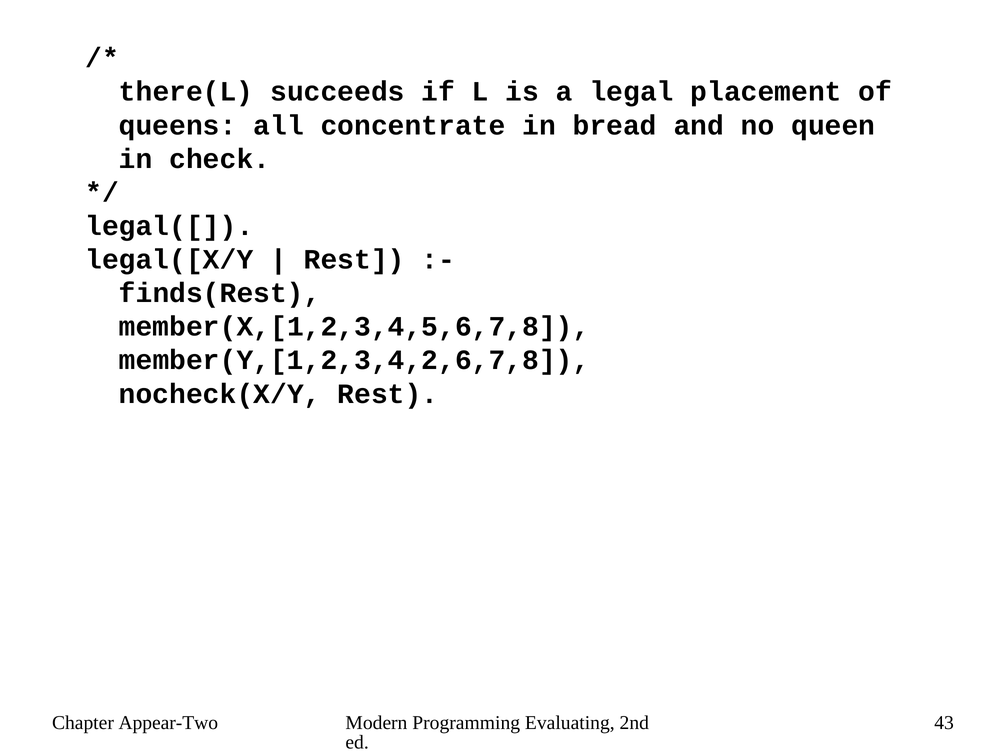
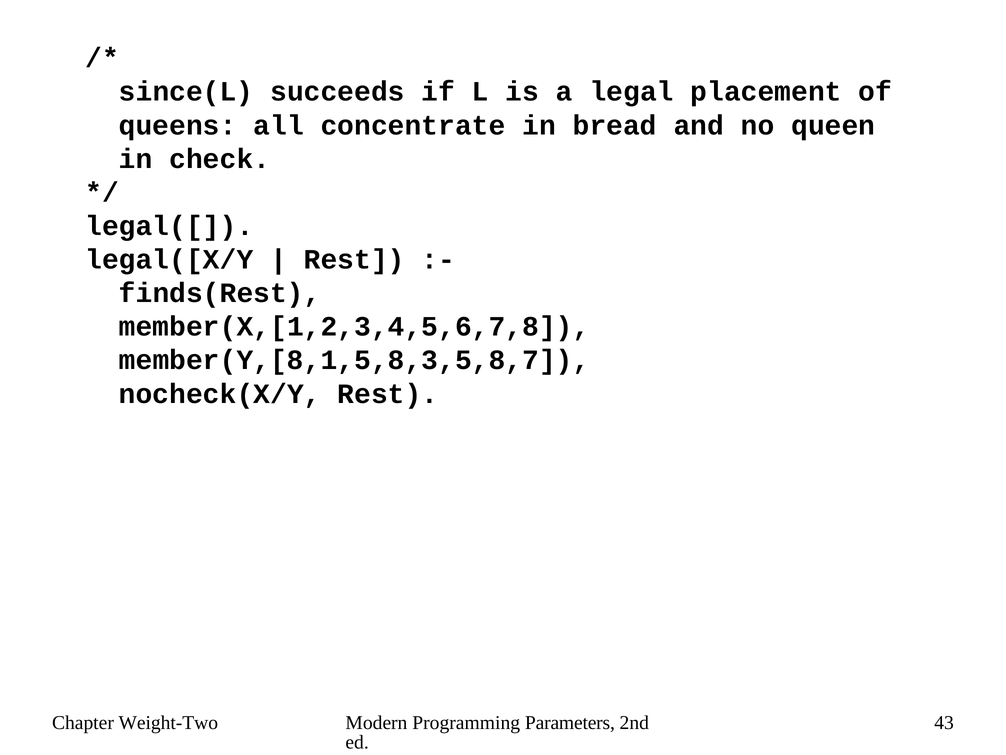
there(L: there(L -> since(L
member(Y,[1,2,3,4,2,6,7,8: member(Y,[1,2,3,4,2,6,7,8 -> member(Y,[8,1,5,8,3,5,8,7
Appear-Two: Appear-Two -> Weight-Two
Evaluating: Evaluating -> Parameters
